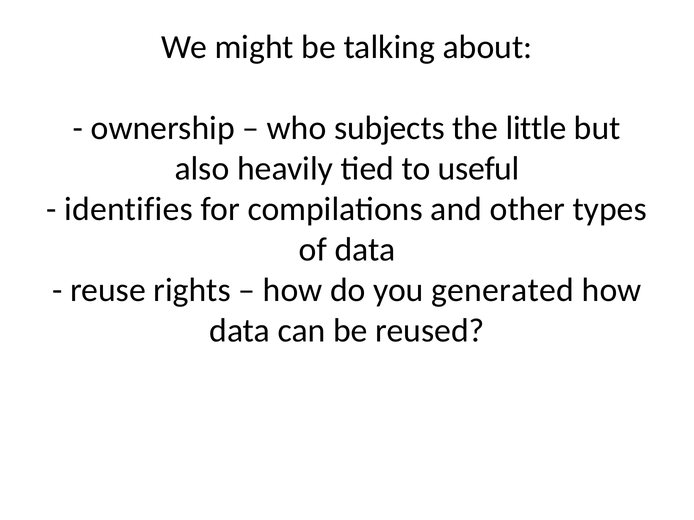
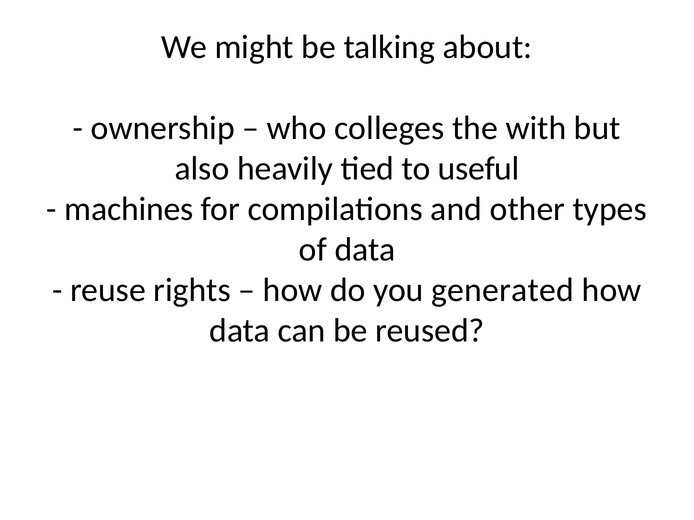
subjects: subjects -> colleges
little: little -> with
identifies: identifies -> machines
